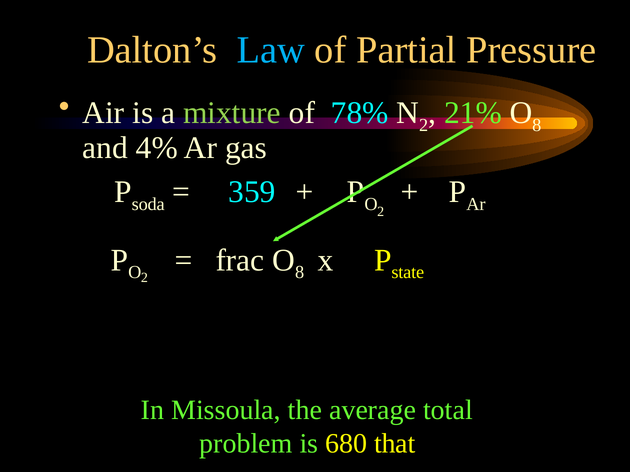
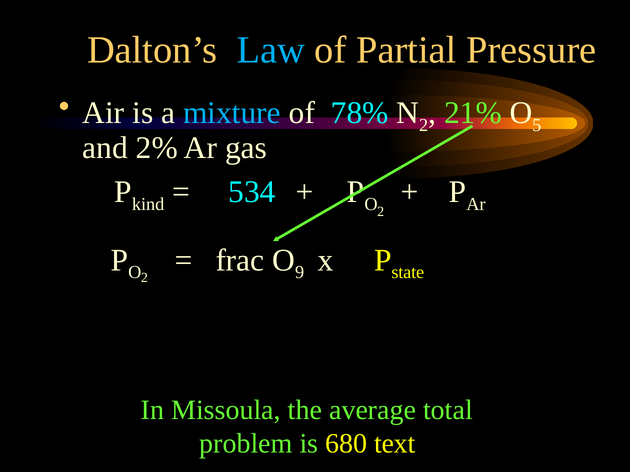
mixture colour: light green -> light blue
8 at (537, 125): 8 -> 5
4%: 4% -> 2%
soda: soda -> kind
359: 359 -> 534
8 at (300, 273): 8 -> 9
that: that -> text
